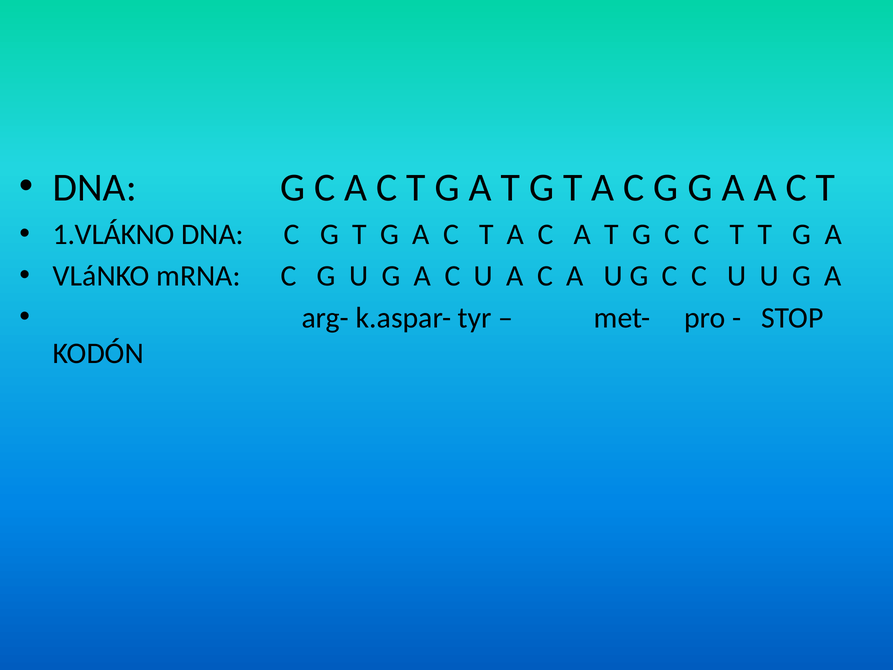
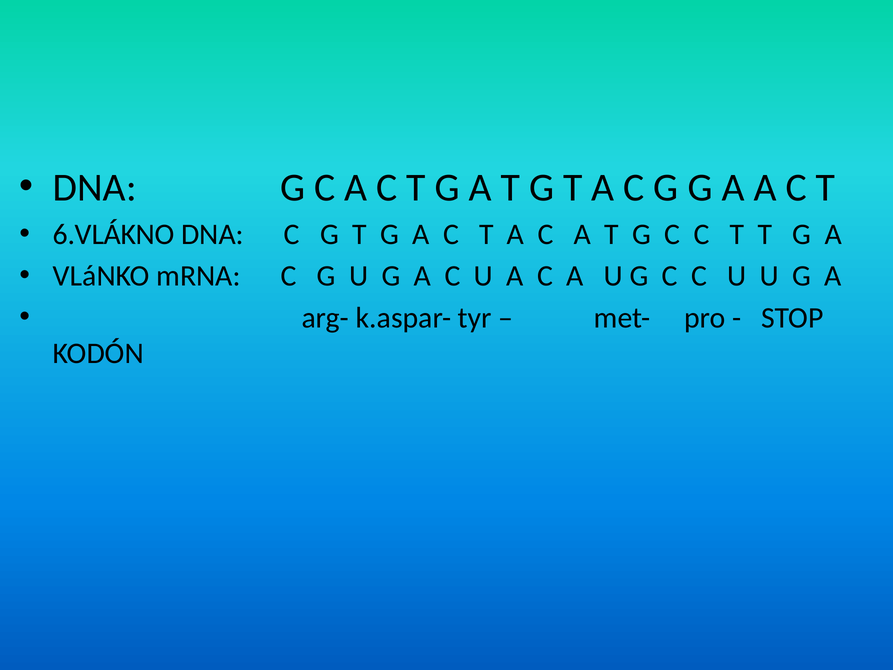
1.VLÁKNO: 1.VLÁKNO -> 6.VLÁKNO
